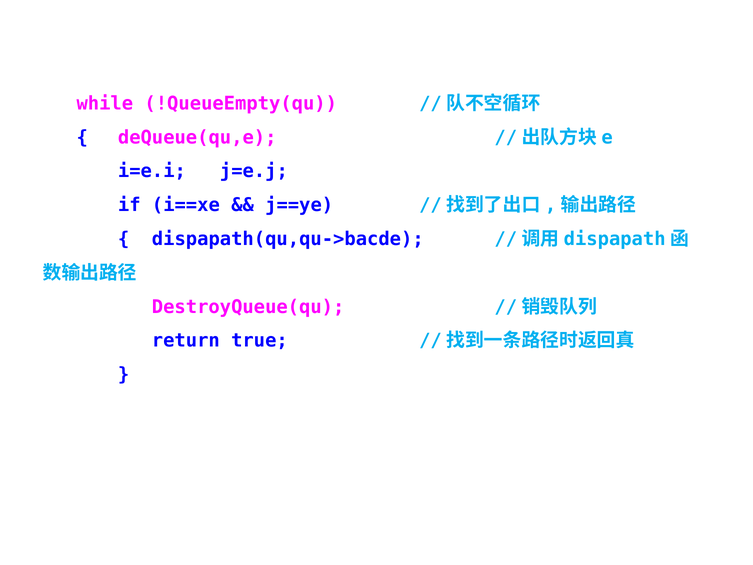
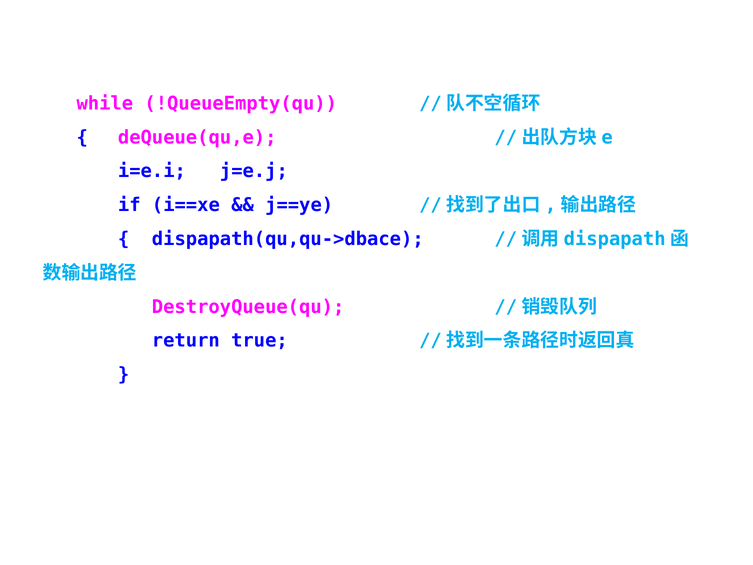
dispapath(qu,qu->bacde: dispapath(qu,qu->bacde -> dispapath(qu,qu->dbace
